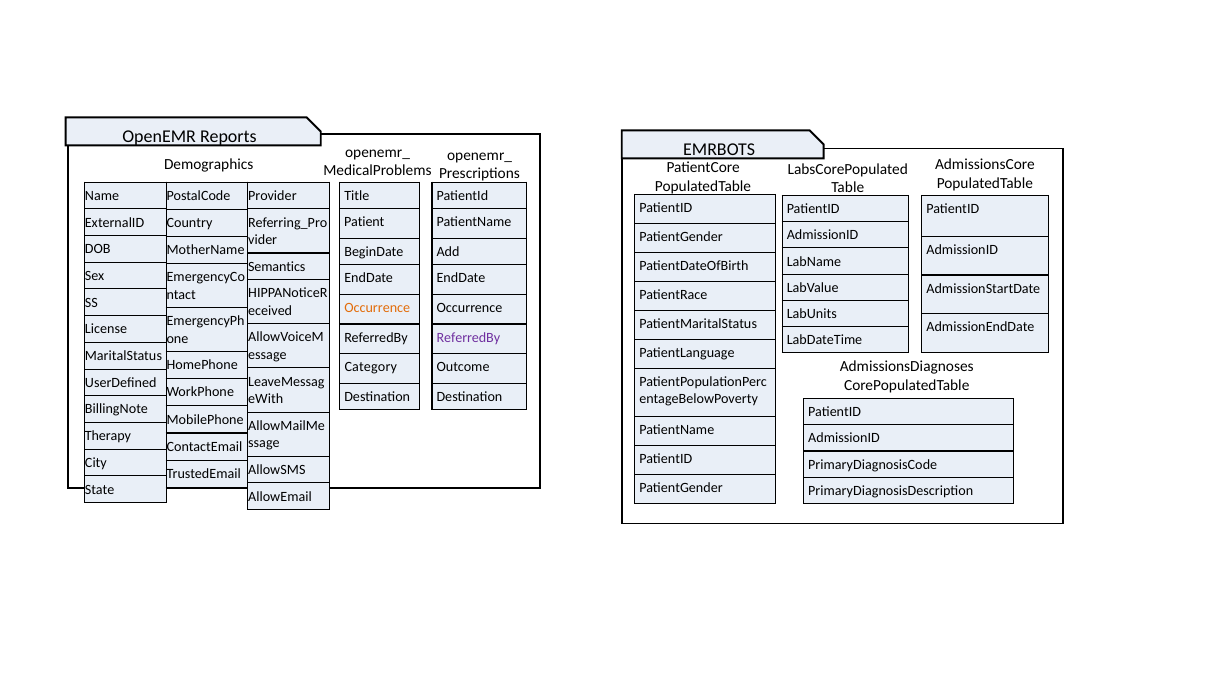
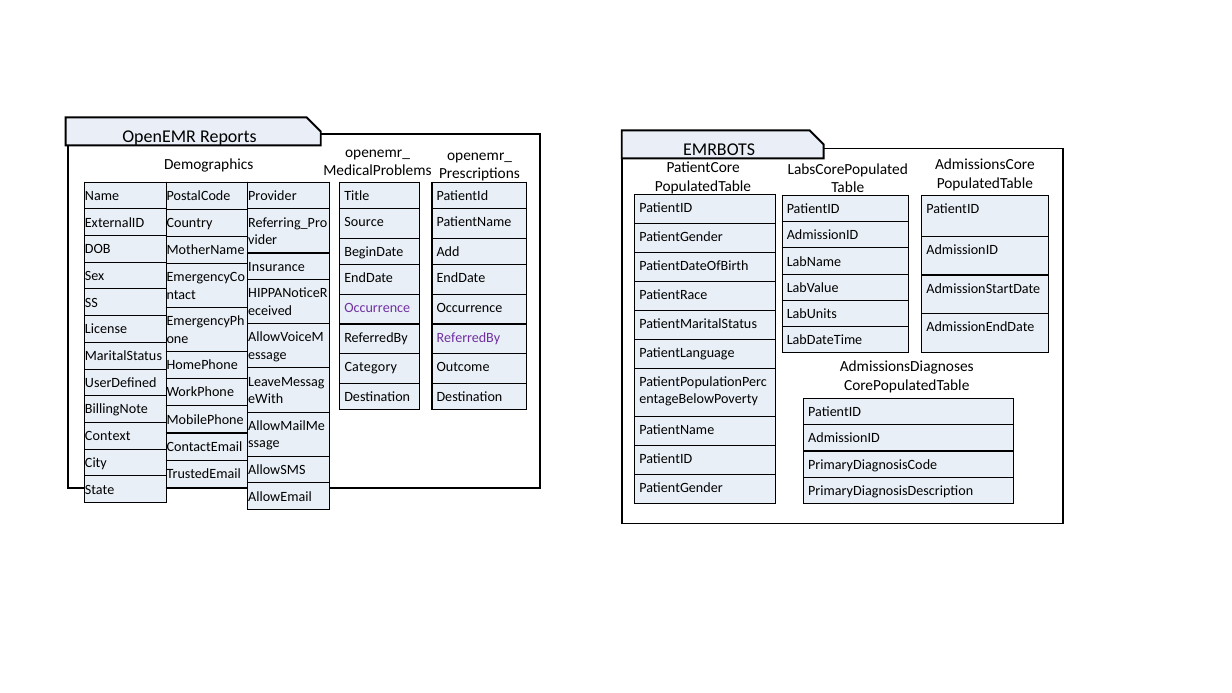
Patient: Patient -> Source
Semantics: Semantics -> Insurance
Occurrence at (377, 308) colour: orange -> purple
Therapy: Therapy -> Context
